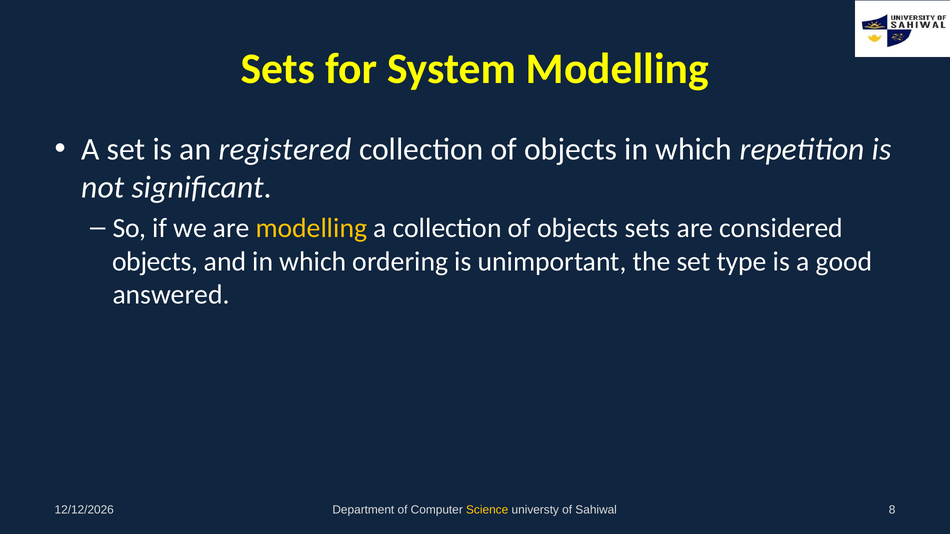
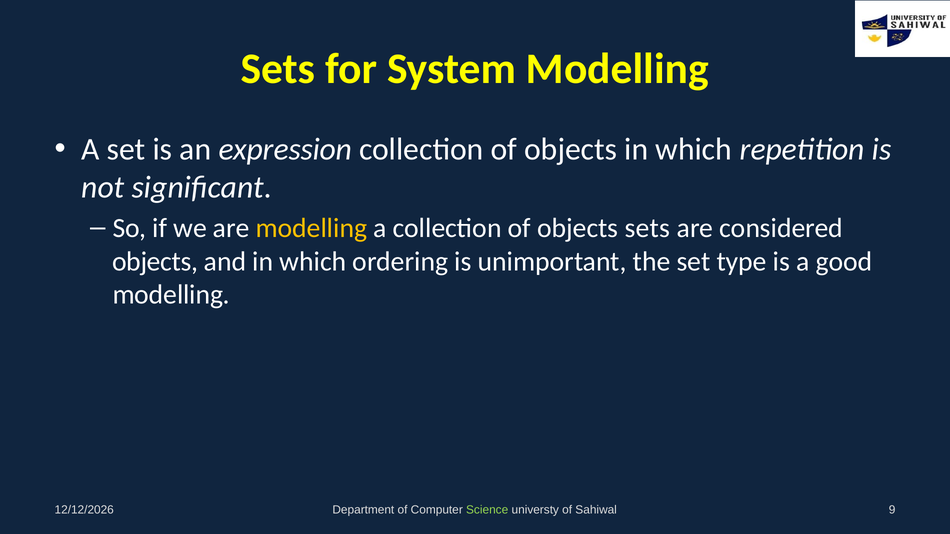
registered: registered -> expression
answered at (171, 295): answered -> modelling
Science colour: yellow -> light green
8: 8 -> 9
